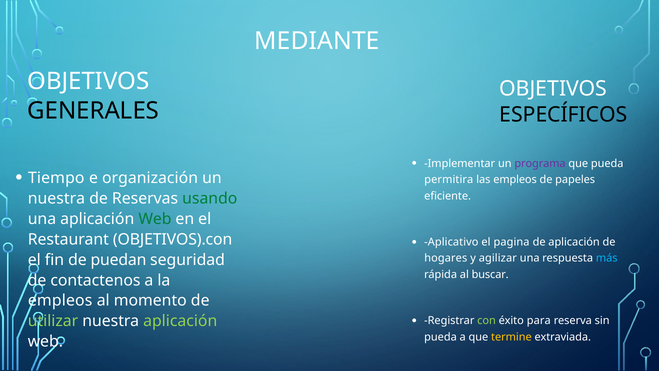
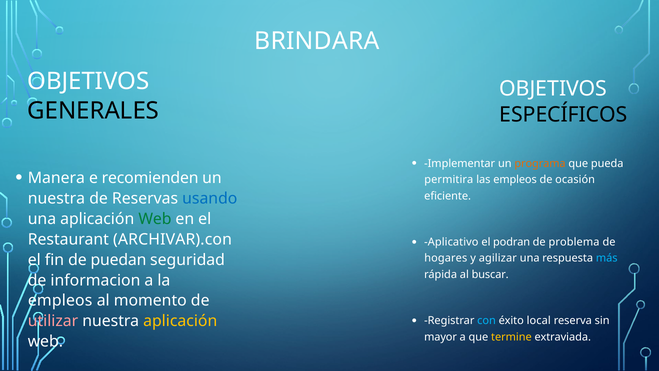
MEDIANTE: MEDIANTE -> BRINDARA
programa colour: purple -> orange
Tiempo: Tiempo -> Manera
organización: organización -> recomienden
papeles: papeles -> ocasión
usando colour: green -> blue
OBJETIVOS).con: OBJETIVOS).con -> ARCHIVAR).con
pagina: pagina -> podran
de aplicación: aplicación -> problema
contactenos: contactenos -> informacion
con colour: light green -> light blue
para: para -> local
utilizar colour: light green -> pink
aplicación at (180, 321) colour: light green -> yellow
pueda at (441, 337): pueda -> mayor
